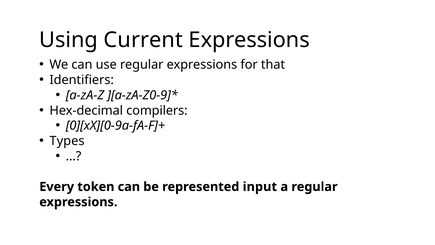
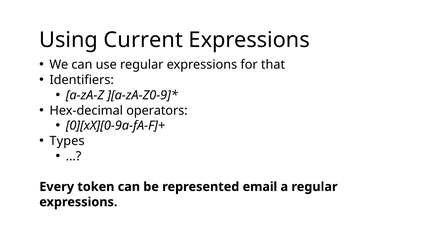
compilers: compilers -> operators
input: input -> email
